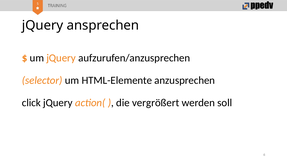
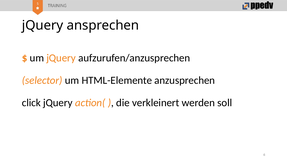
vergrößert: vergrößert -> verkleinert
